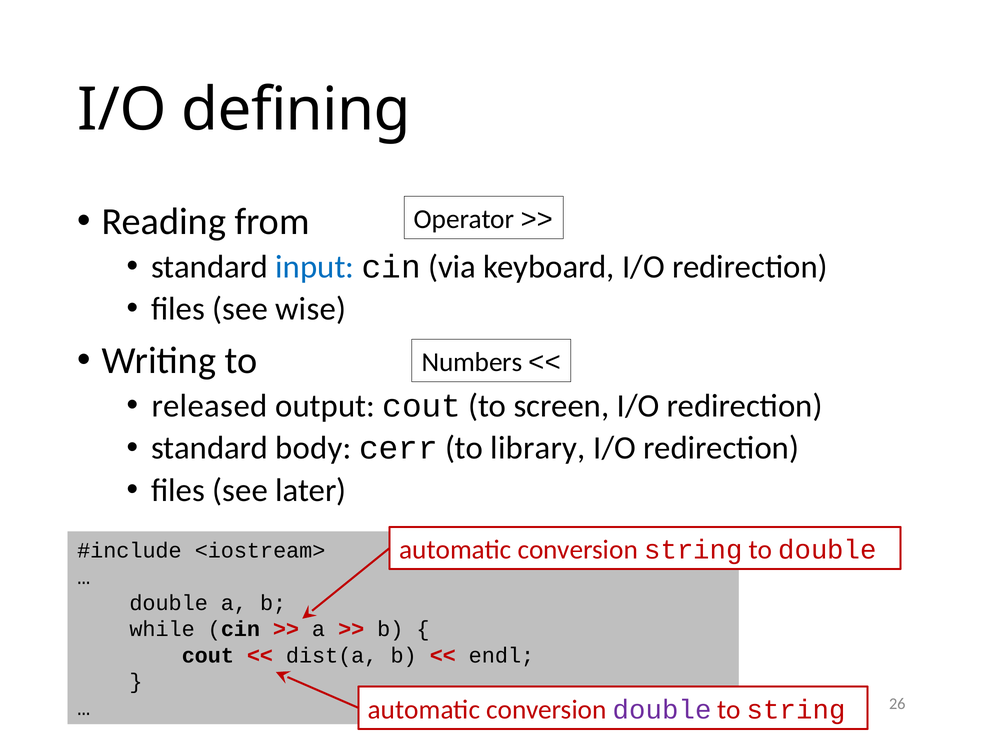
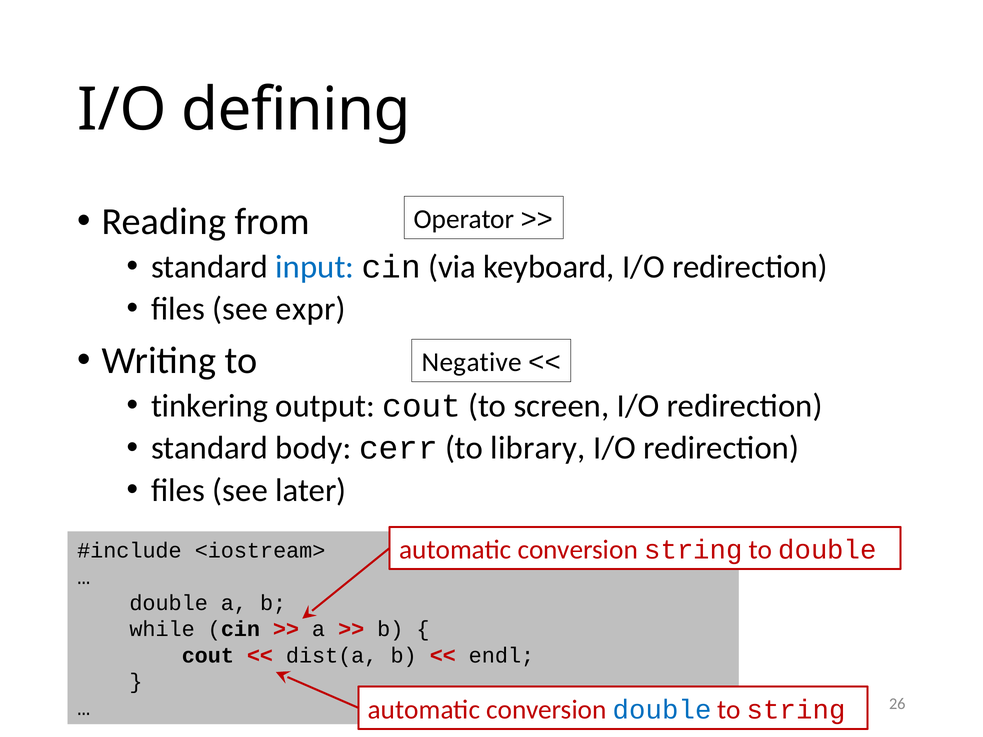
wise: wise -> expr
Numbers: Numbers -> Negative
released: released -> tinkering
double at (662, 710) colour: purple -> blue
